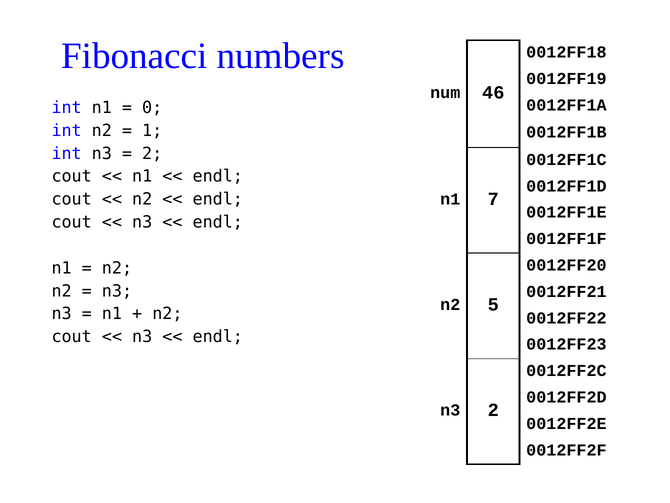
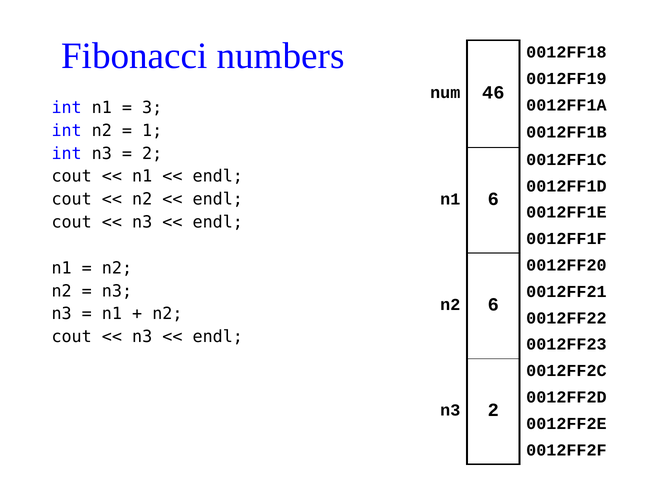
0: 0 -> 3
n1 7: 7 -> 6
n2 5: 5 -> 6
